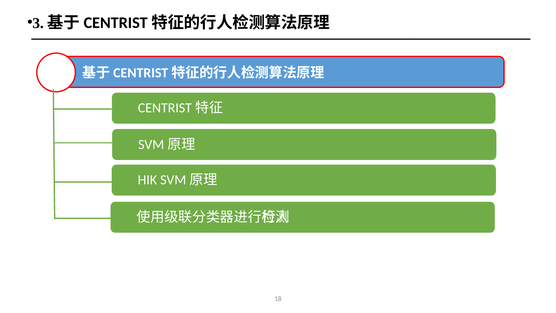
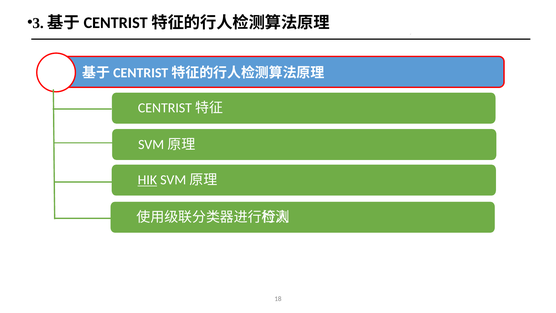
HIK underline: none -> present
